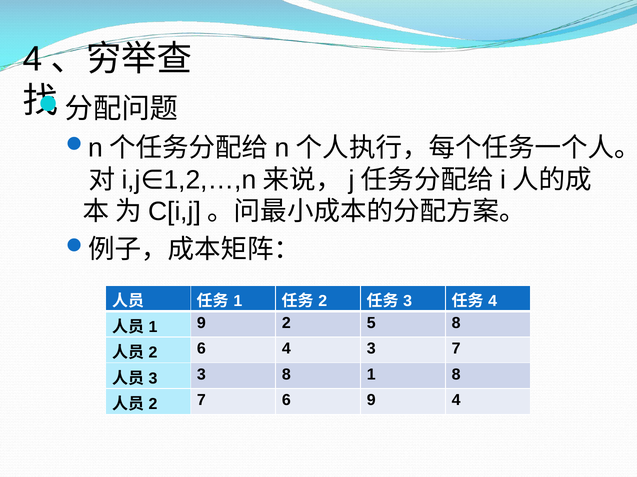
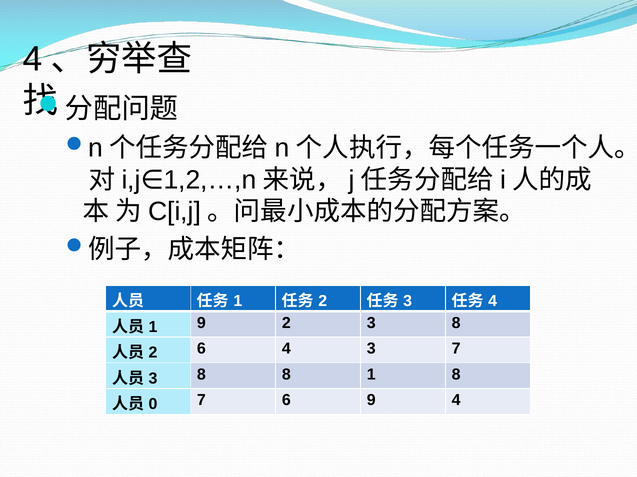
2 5: 5 -> 3
3 at (201, 375): 3 -> 8
2 at (153, 405): 2 -> 0
